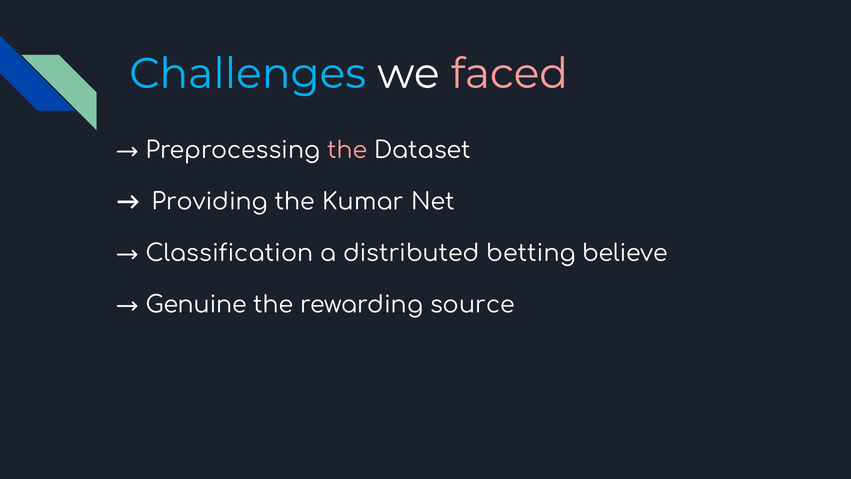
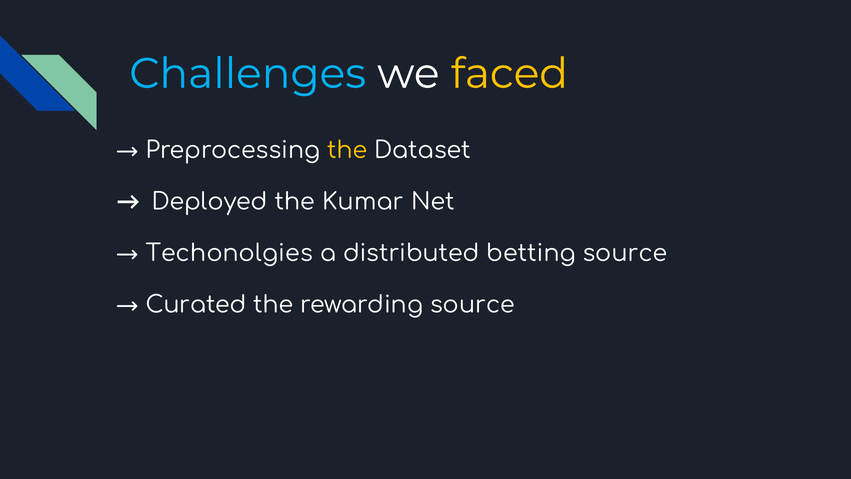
faced colour: pink -> yellow
the at (347, 150) colour: pink -> yellow
Providing: Providing -> Deployed
Classification: Classification -> Techonolgies
betting believe: believe -> source
Genuine: Genuine -> Curated
